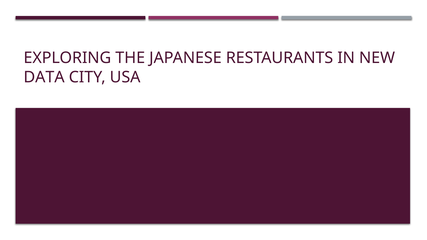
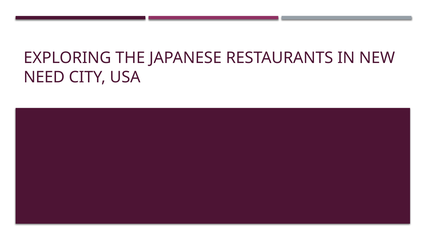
DATA: DATA -> NEED
